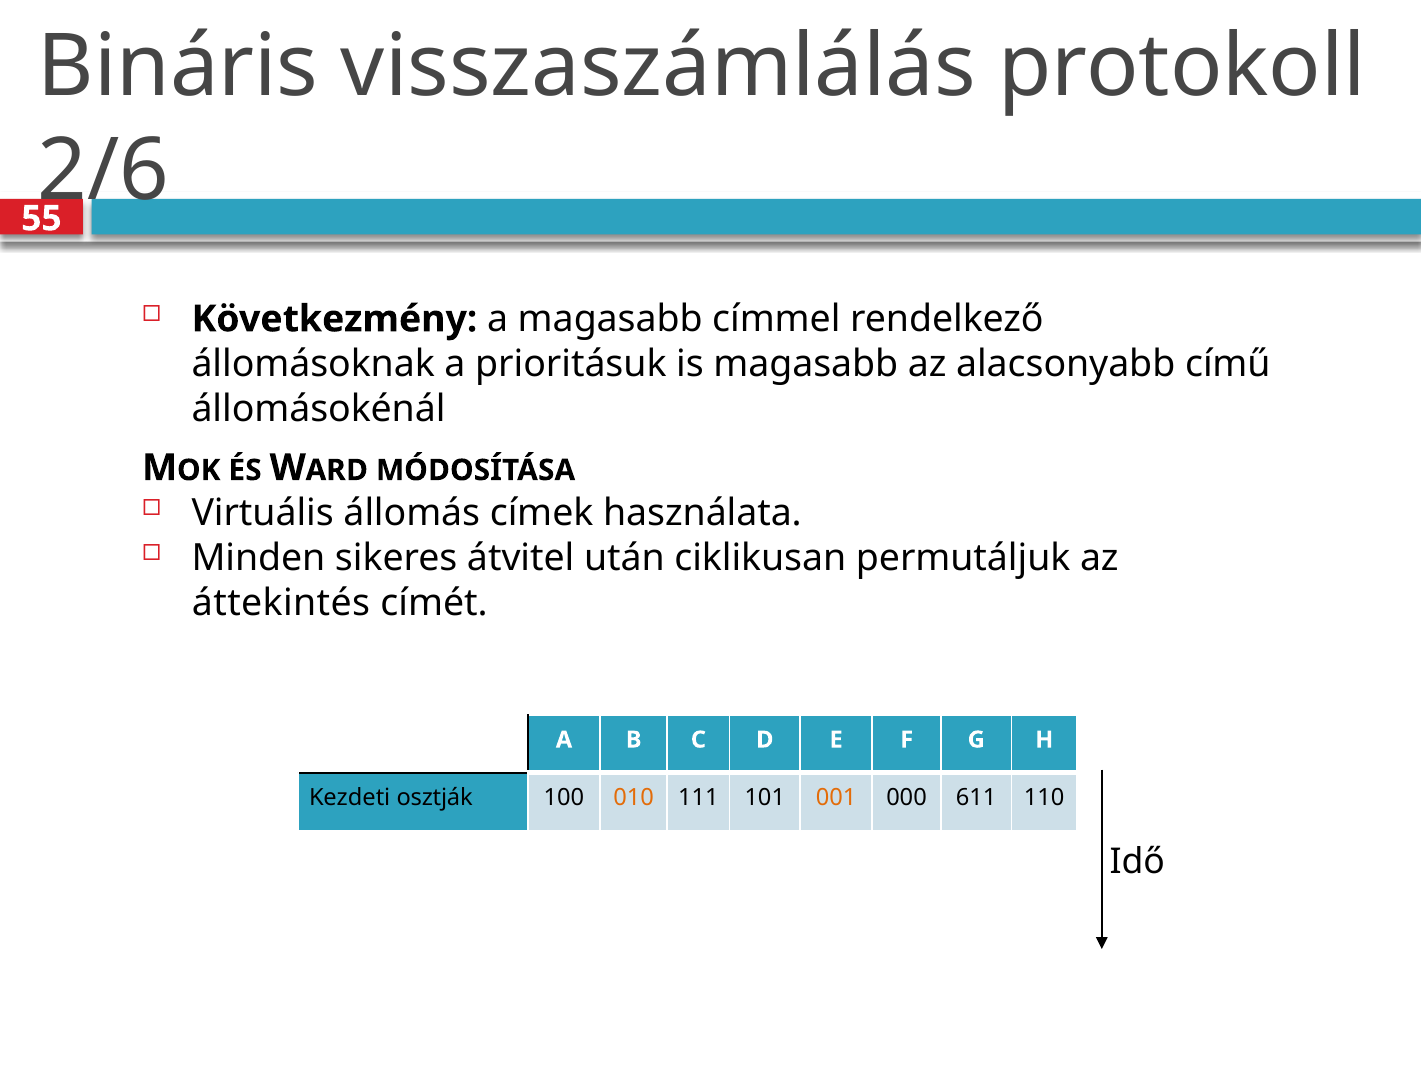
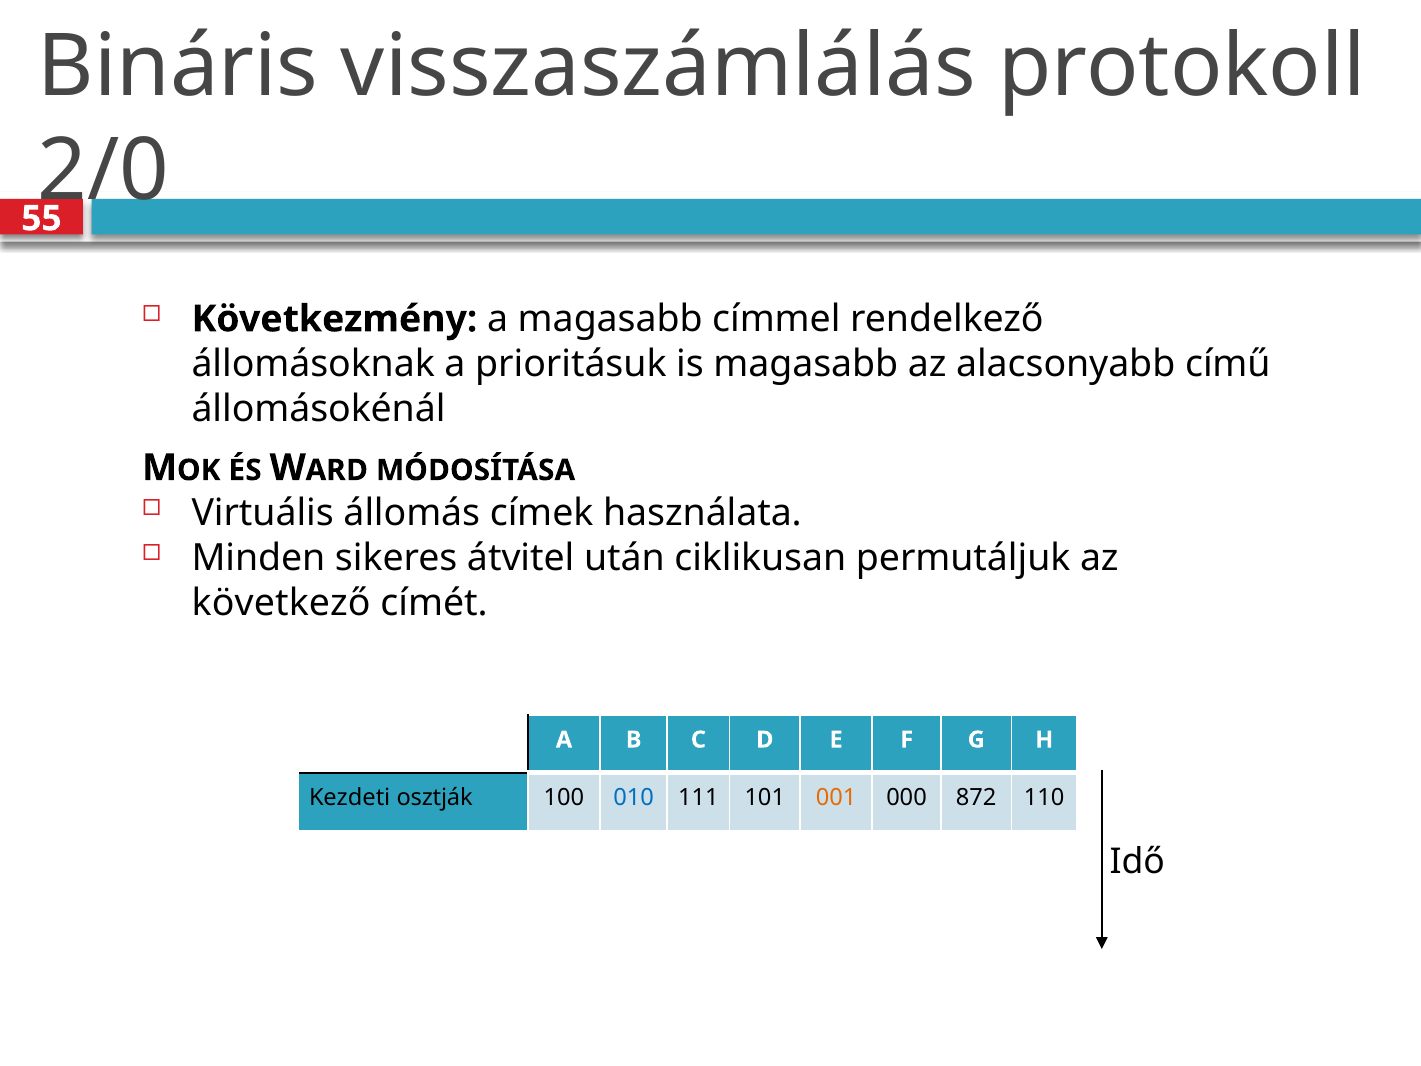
2/6: 2/6 -> 2/0
áttekintés: áttekintés -> következő
010 at (634, 797) colour: orange -> blue
611: 611 -> 872
